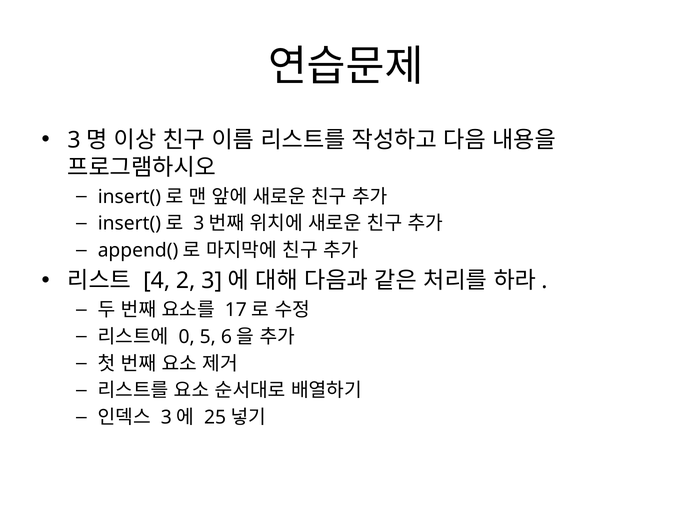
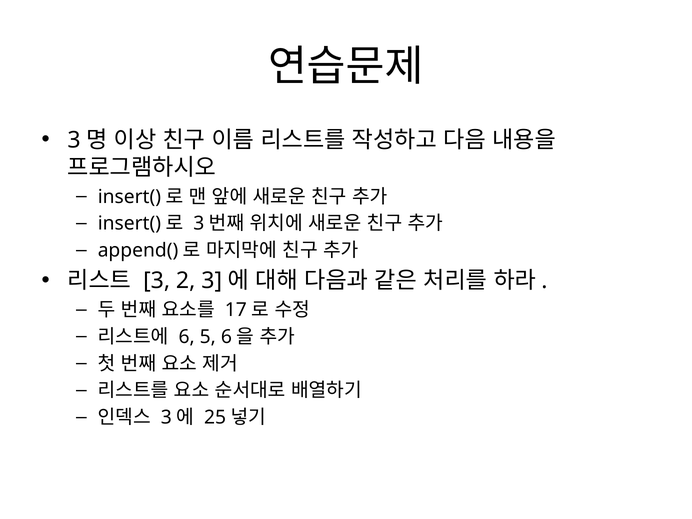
4 at (157, 281): 4 -> 3
0 at (187, 337): 0 -> 6
